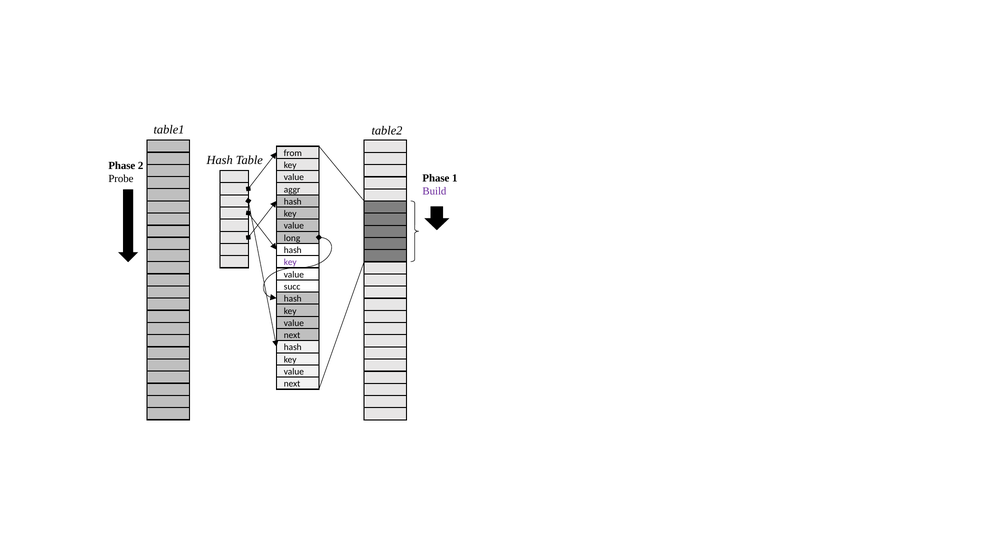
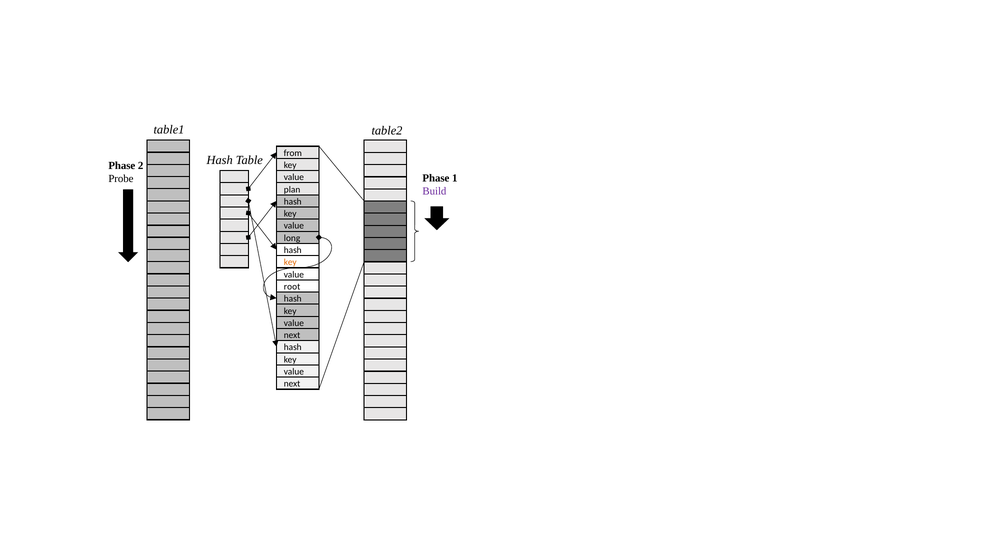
aggr: aggr -> plan
key at (290, 262) colour: purple -> orange
succ: succ -> root
